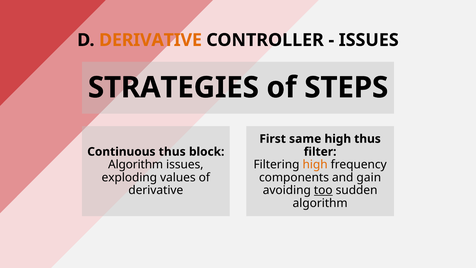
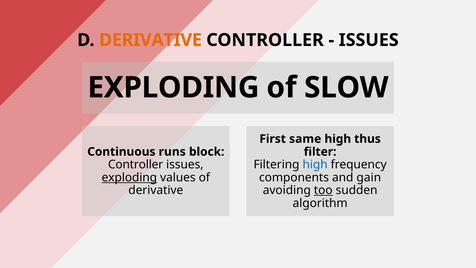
STRATEGIES at (173, 87): STRATEGIES -> EXPLODING
STEPS: STEPS -> SLOW
Continuous thus: thus -> runs
Algorithm at (136, 164): Algorithm -> Controller
high at (315, 164) colour: orange -> blue
exploding at (129, 177) underline: none -> present
